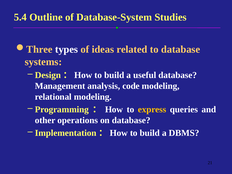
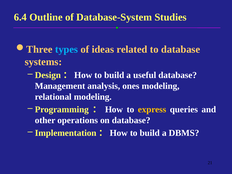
5.4: 5.4 -> 6.4
types colour: white -> light blue
code: code -> ones
